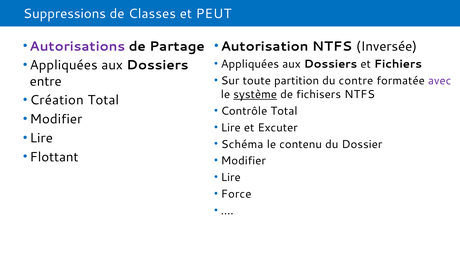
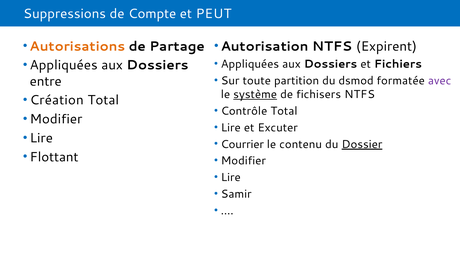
Classes: Classes -> Compte
Autorisations colour: purple -> orange
Inversée: Inversée -> Expirent
contre: contre -> dsmod
Schéma: Schéma -> Courrier
Dossier underline: none -> present
Force: Force -> Samir
